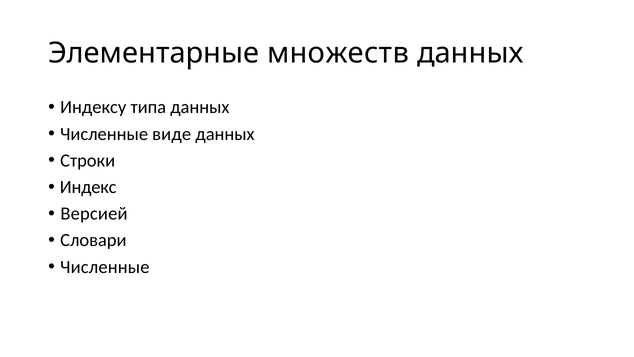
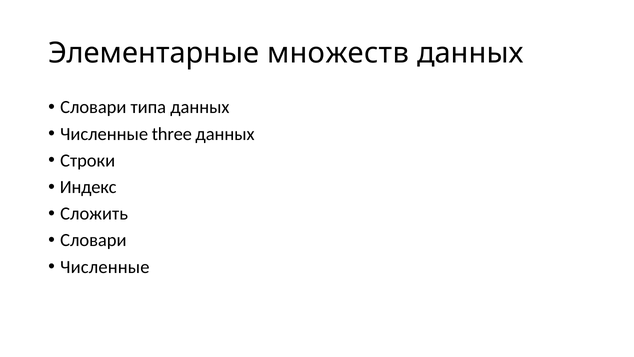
Индексу at (93, 107): Индексу -> Словари
виде: виде -> three
Версией: Версией -> Сложить
